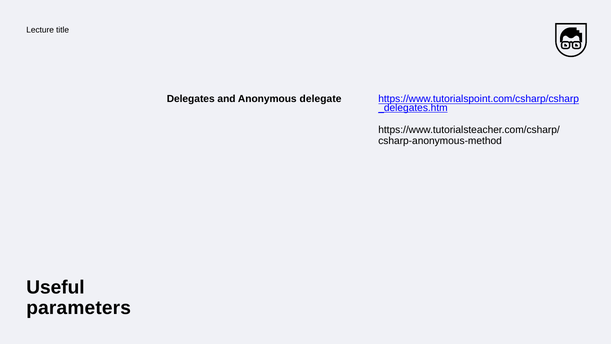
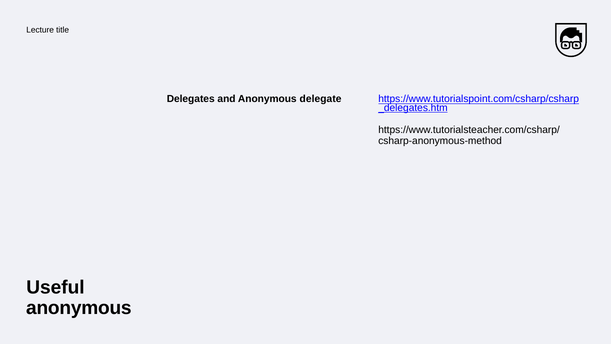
parameters at (79, 308): parameters -> anonymous
